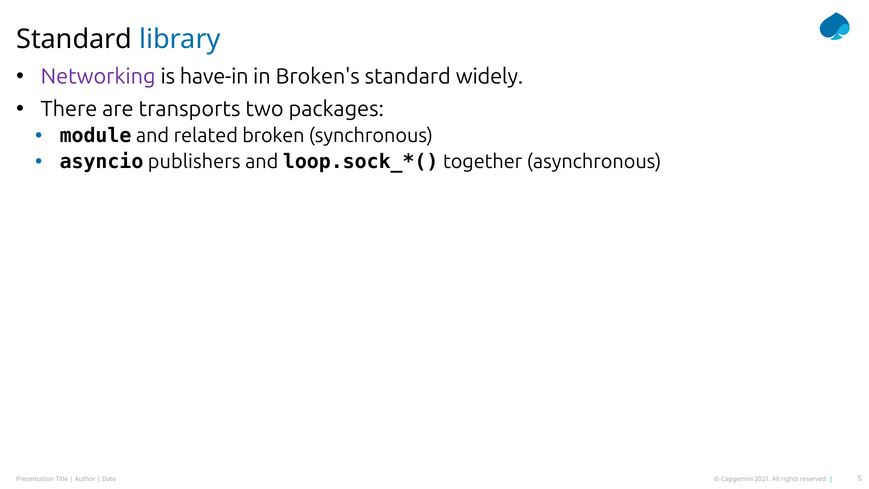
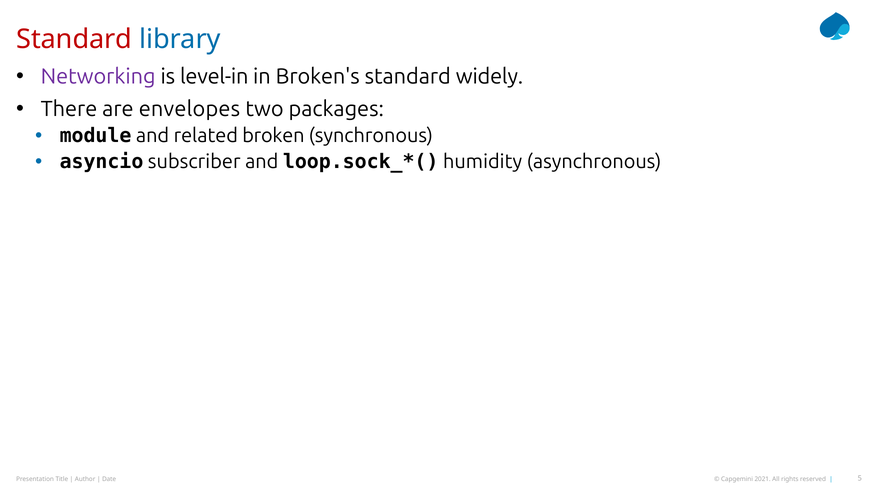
Standard at (74, 39) colour: black -> red
have-in: have-in -> level-in
transports: transports -> envelopes
publishers: publishers -> subscriber
together: together -> humidity
